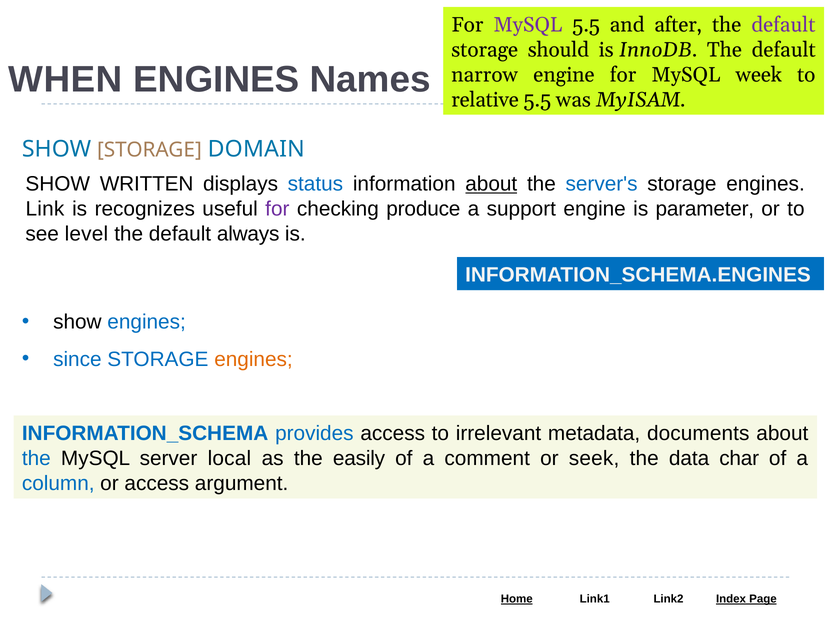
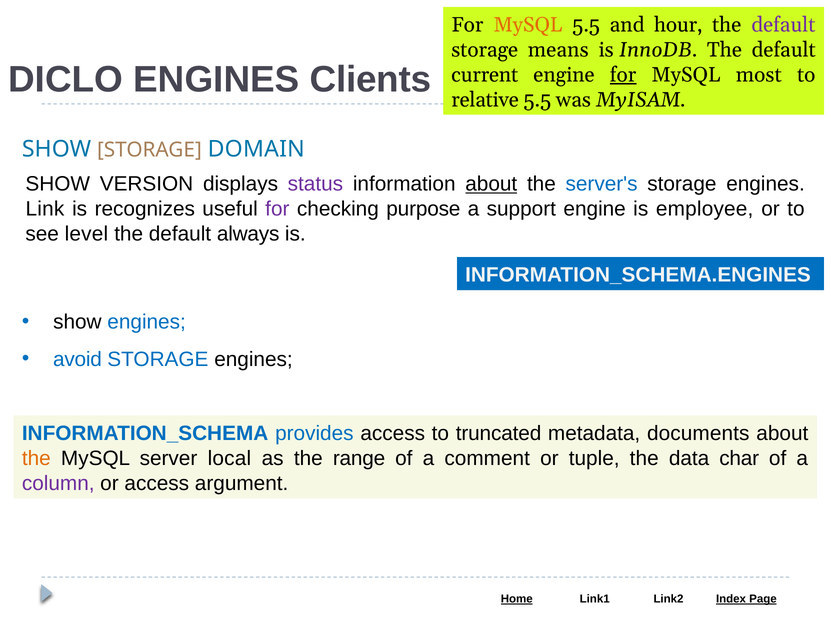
MySQL at (528, 25) colour: purple -> orange
after: after -> hour
should: should -> means
WHEN: WHEN -> DICLO
Names: Names -> Clients
narrow: narrow -> current
for at (623, 75) underline: none -> present
week: week -> most
WRITTEN: WRITTEN -> VERSION
status colour: blue -> purple
produce: produce -> purpose
parameter: parameter -> employee
since: since -> avoid
engines at (253, 359) colour: orange -> black
irrelevant: irrelevant -> truncated
the at (36, 459) colour: blue -> orange
easily: easily -> range
seek: seek -> tuple
column colour: blue -> purple
